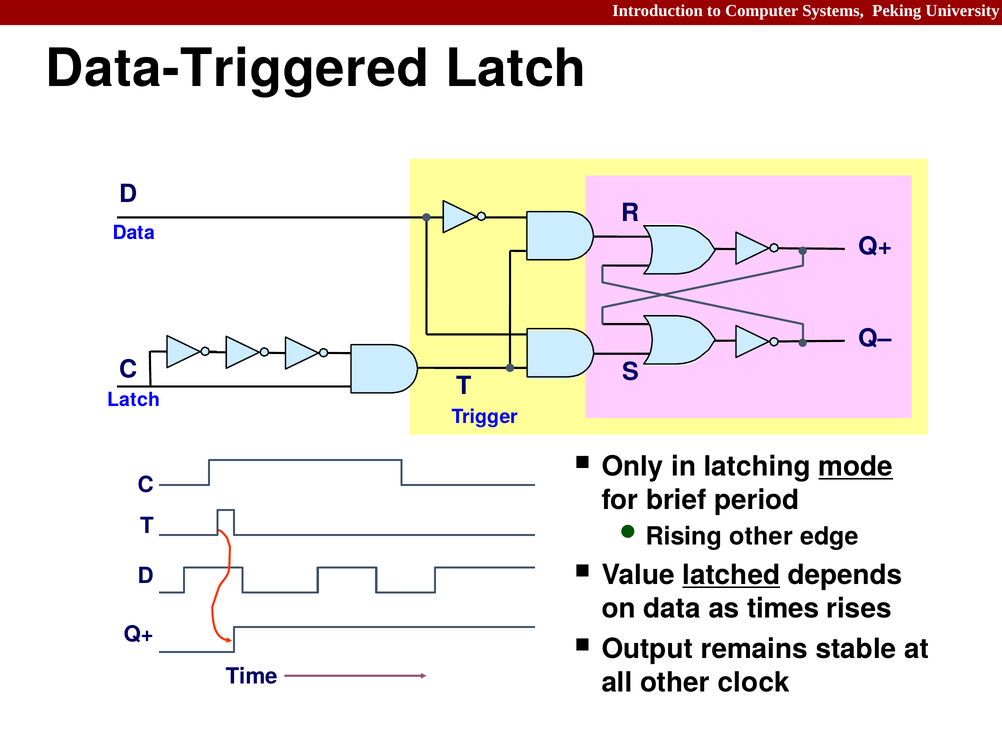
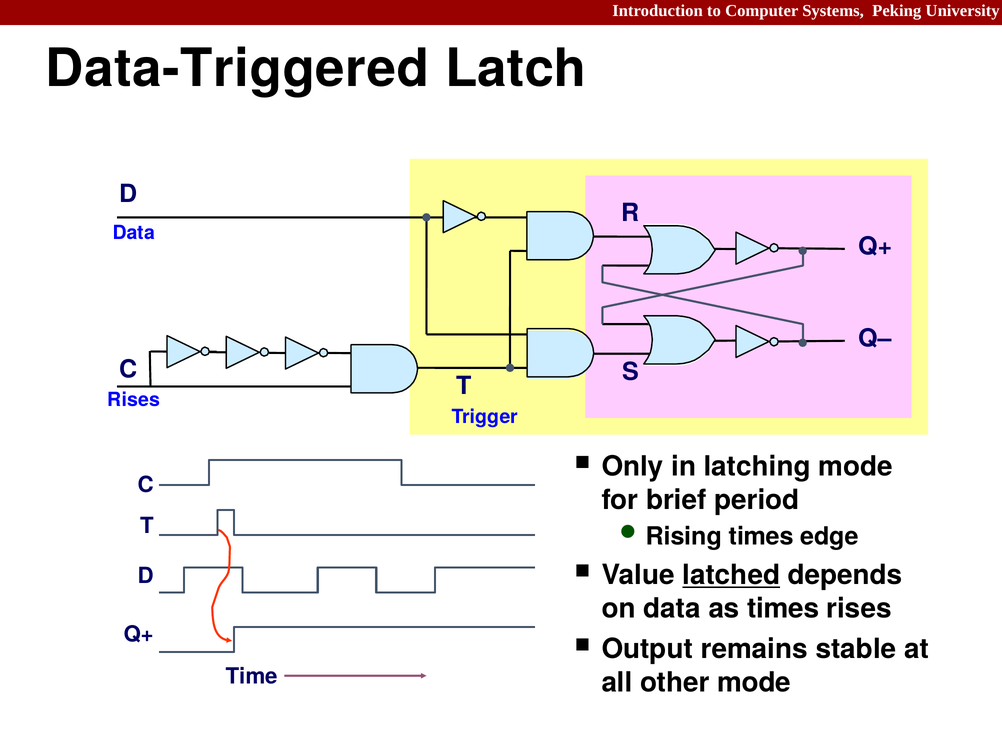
Latch at (134, 400): Latch -> Rises
mode at (856, 467) underline: present -> none
other at (761, 536): other -> times
other clock: clock -> mode
